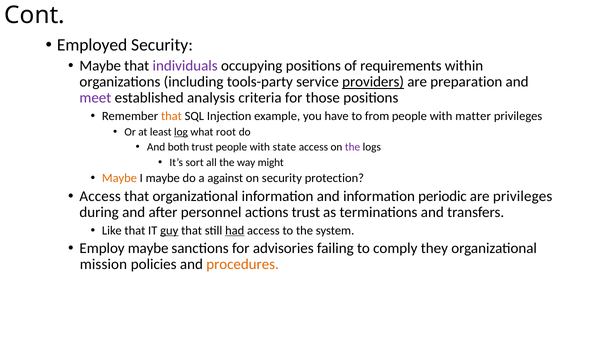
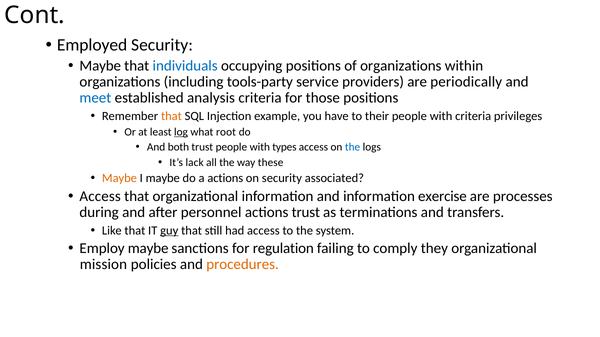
individuals colour: purple -> blue
of requirements: requirements -> organizations
providers underline: present -> none
preparation: preparation -> periodically
meet colour: purple -> blue
from: from -> their
with matter: matter -> criteria
state: state -> types
the at (353, 147) colour: purple -> blue
sort: sort -> lack
might: might -> these
a against: against -> actions
protection: protection -> associated
periodic: periodic -> exercise
are privileges: privileges -> processes
had underline: present -> none
advisories: advisories -> regulation
